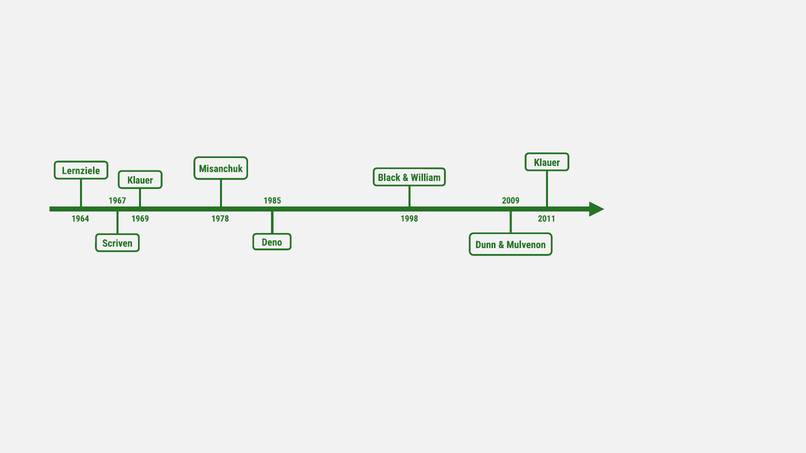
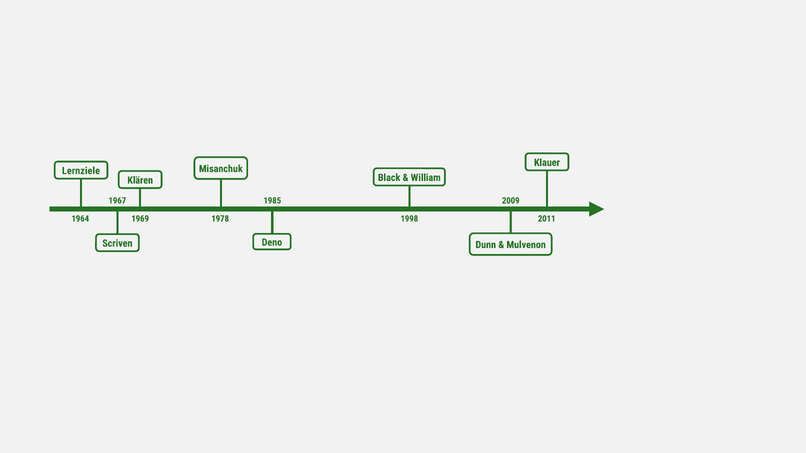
Klauer at (140, 180): Klauer -> Klären
